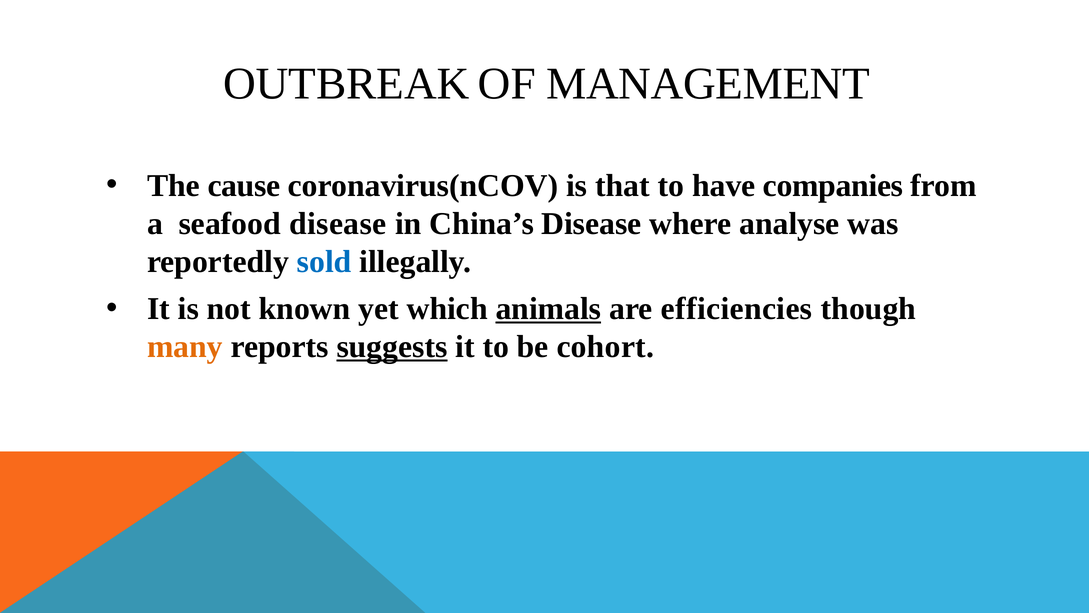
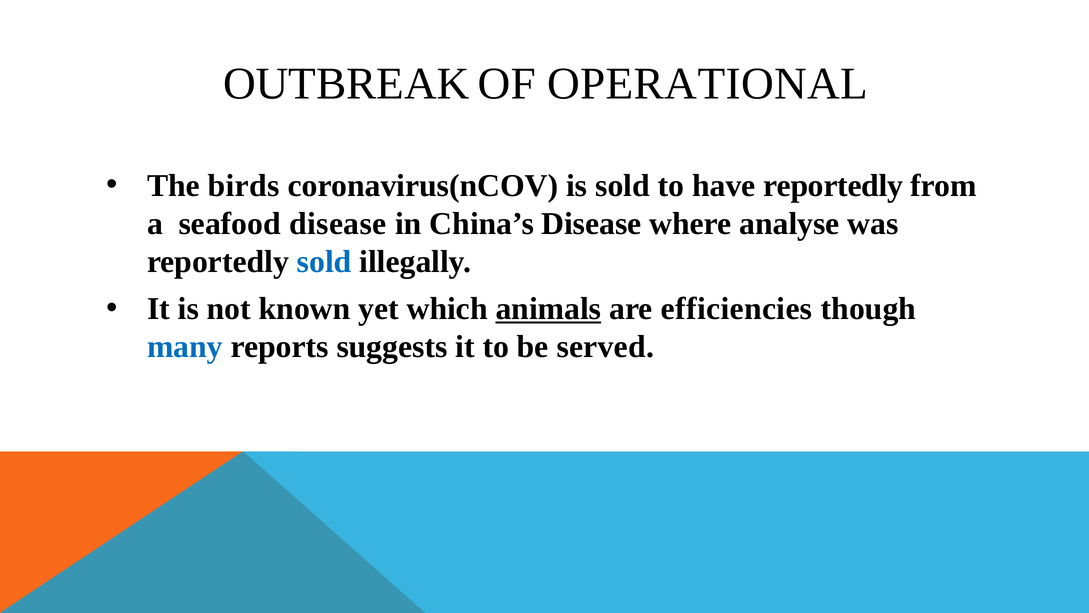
MANAGEMENT: MANAGEMENT -> OPERATIONAL
cause: cause -> birds
is that: that -> sold
have companies: companies -> reportedly
many colour: orange -> blue
suggests underline: present -> none
cohort: cohort -> served
